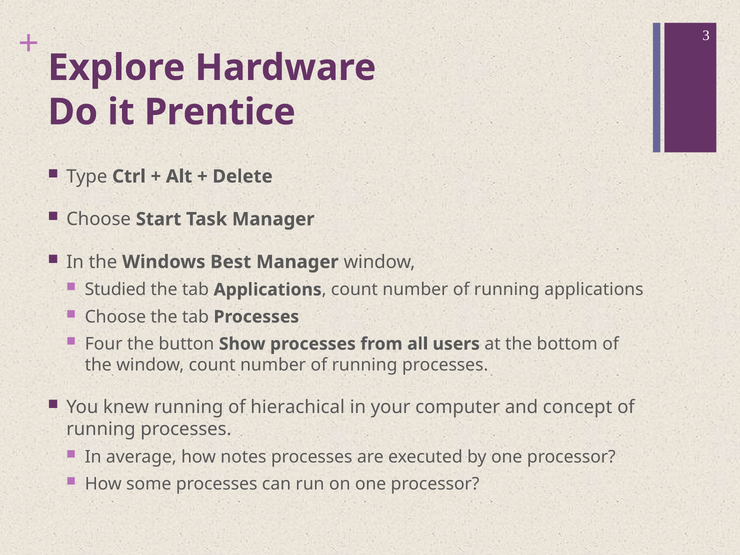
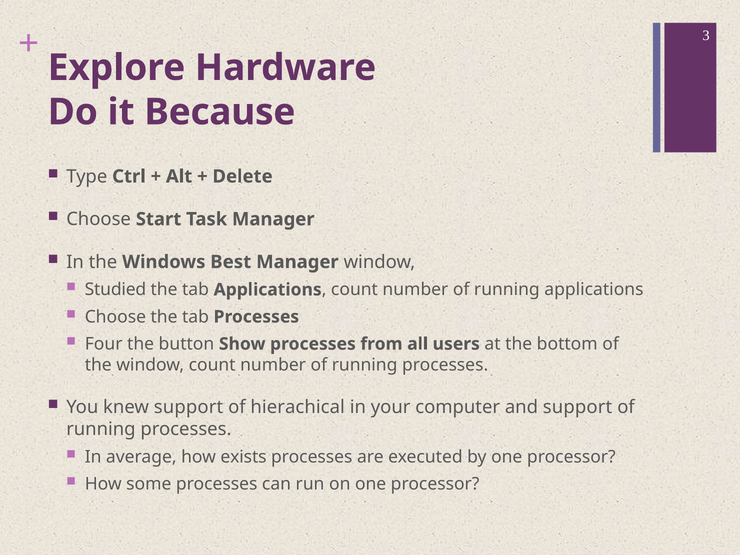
Prentice: Prentice -> Because
knew running: running -> support
and concept: concept -> support
notes: notes -> exists
